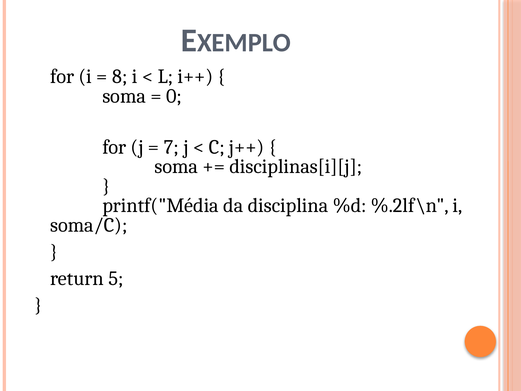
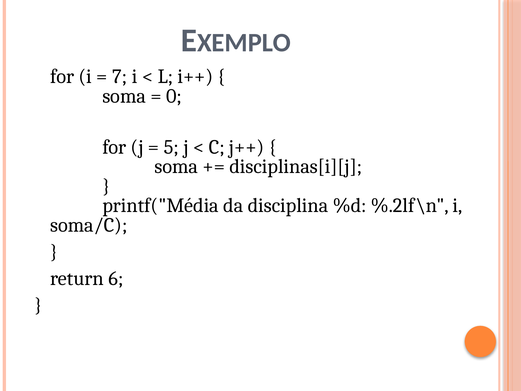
8: 8 -> 7
7: 7 -> 5
5: 5 -> 6
